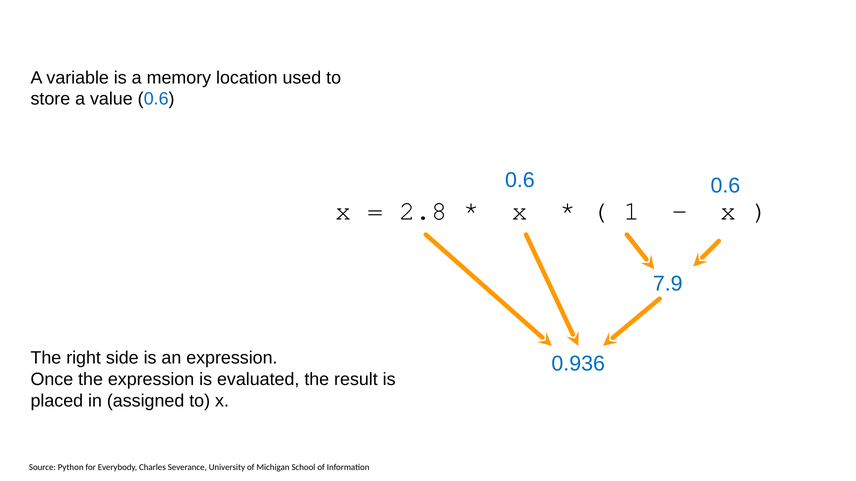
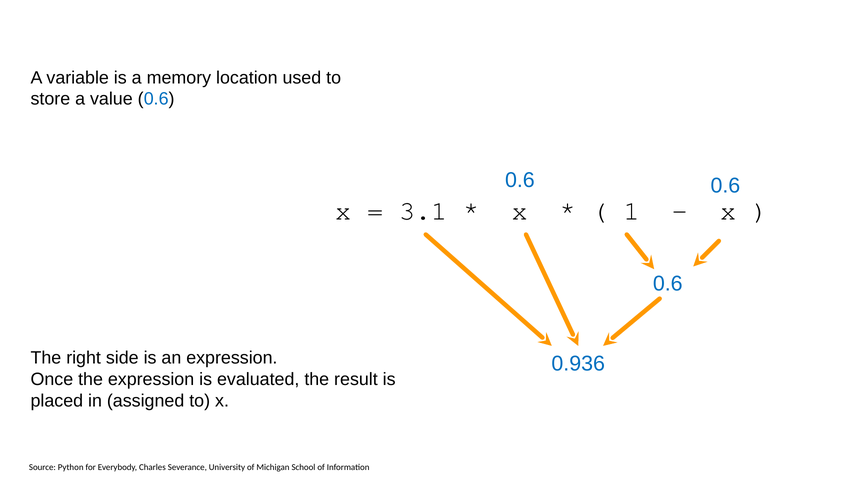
2.8: 2.8 -> 3.1
7.9 at (668, 284): 7.9 -> 0.6
